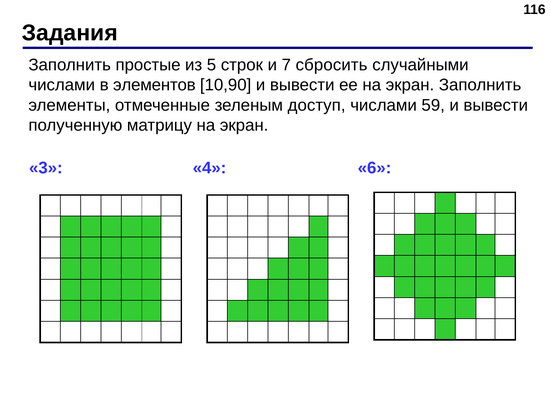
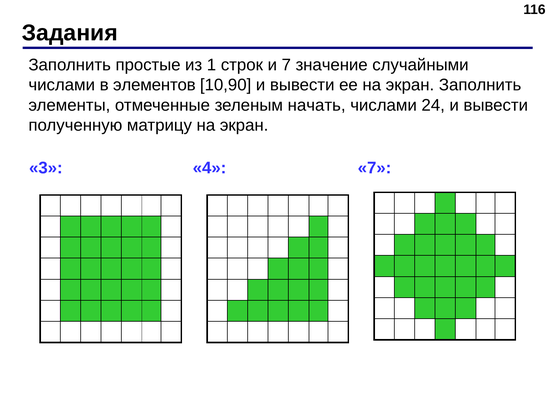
5: 5 -> 1
сбросить: сбросить -> значение
доступ: доступ -> начать
59: 59 -> 24
4 6: 6 -> 7
